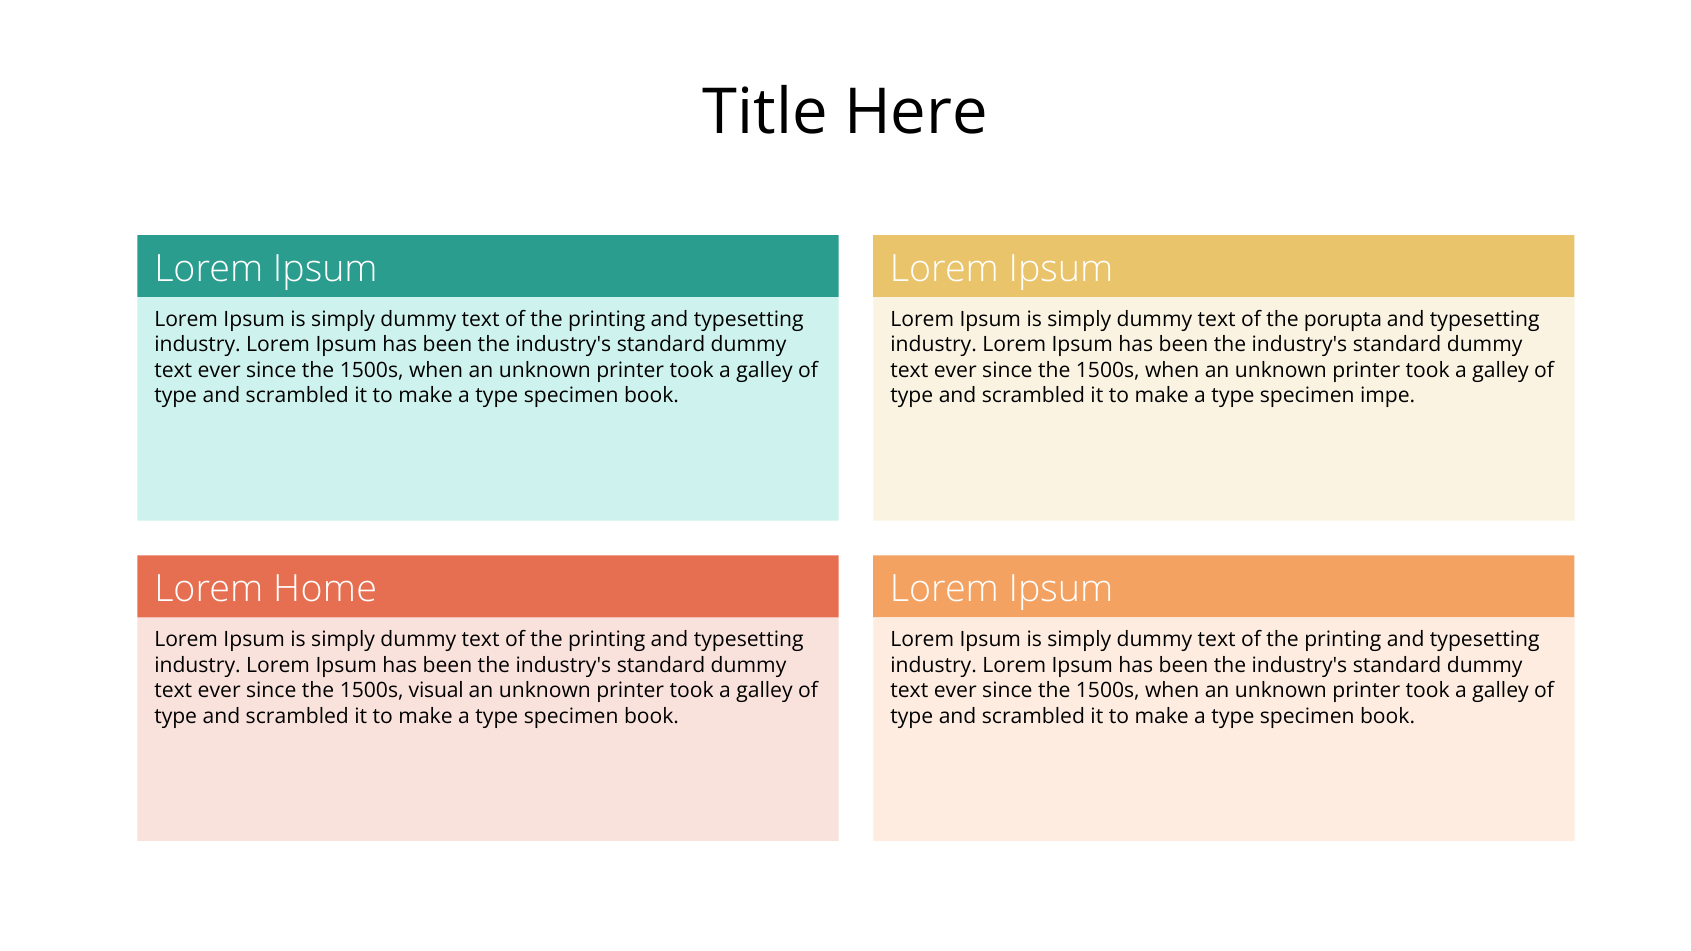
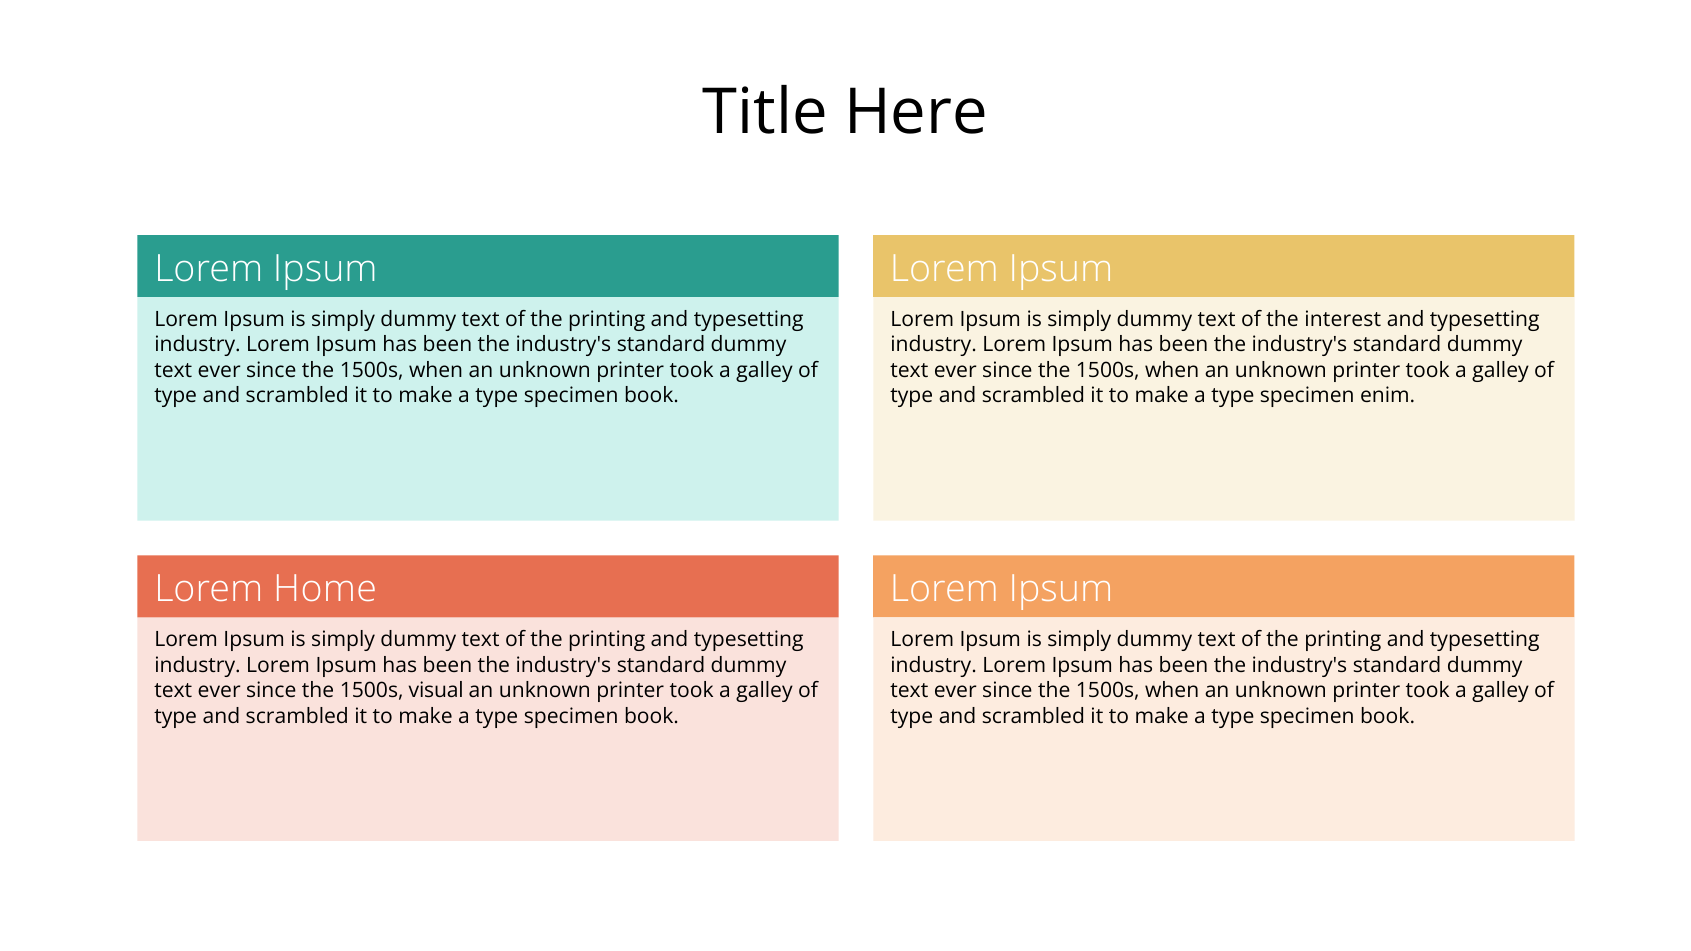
porupta: porupta -> interest
impe: impe -> enim
